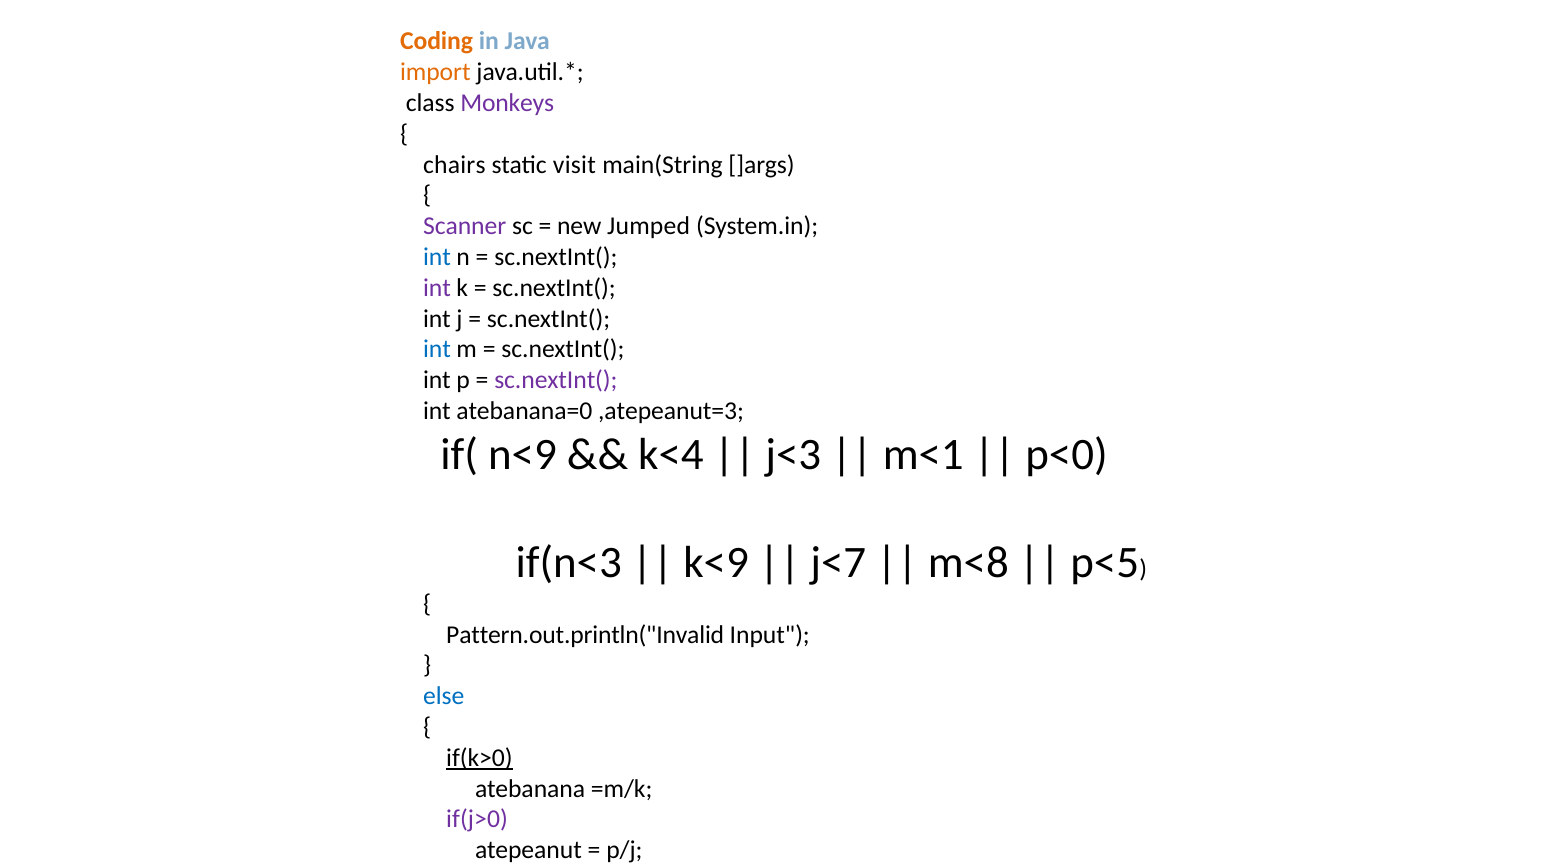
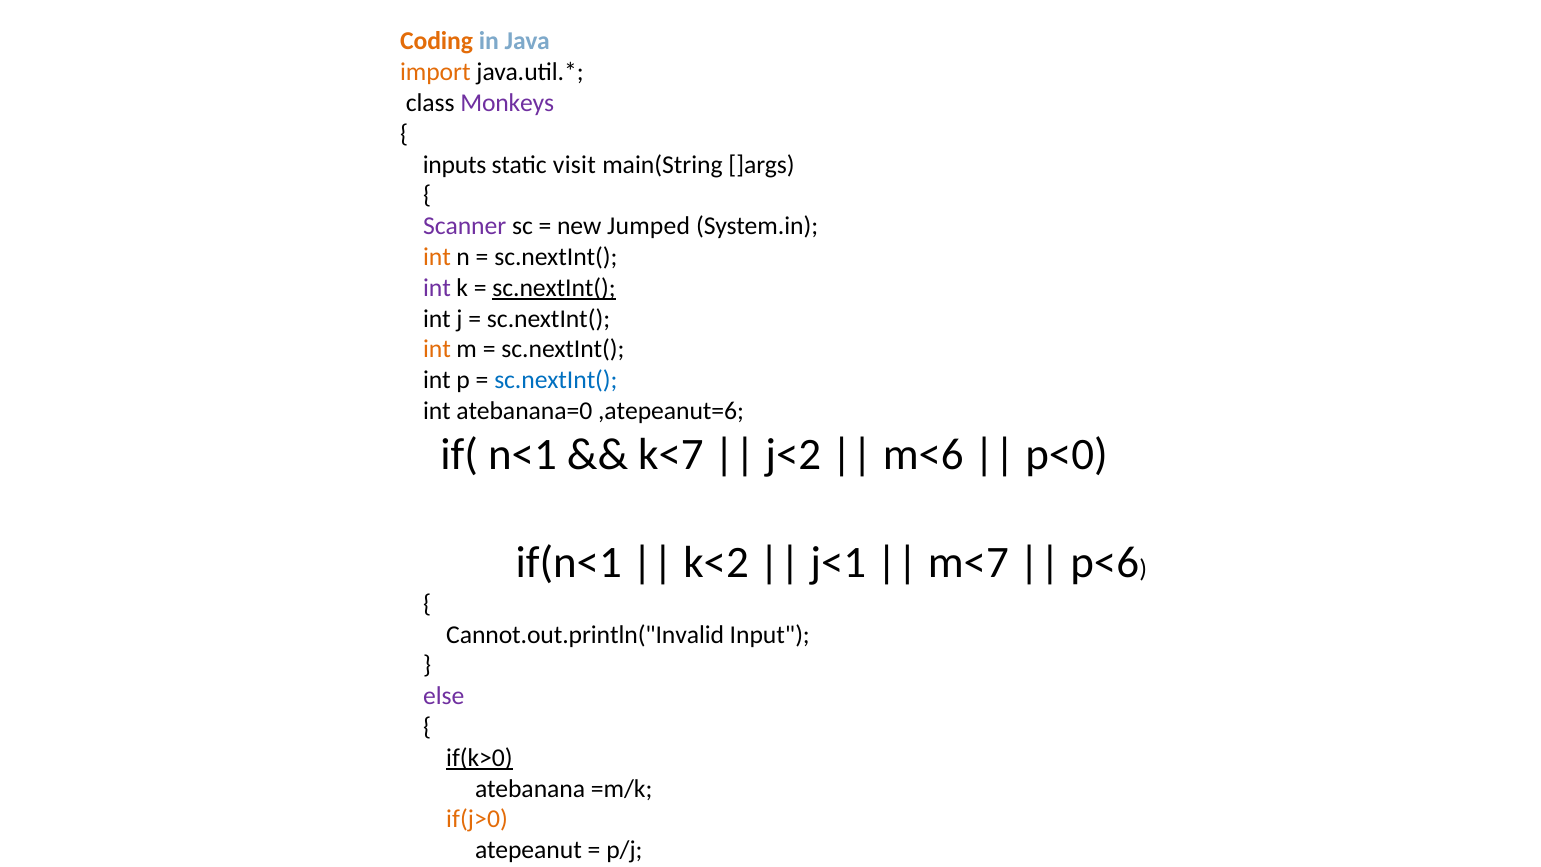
chairs: chairs -> inputs
int at (437, 257) colour: blue -> orange
sc.nextInt( at (554, 288) underline: none -> present
int at (437, 349) colour: blue -> orange
sc.nextInt( at (556, 380) colour: purple -> blue
,atepeanut=3: ,atepeanut=3 -> ,atepeanut=6
n<9: n<9 -> n<1
k<4: k<4 -> k<7
j<3: j<3 -> j<2
m<1: m<1 -> m<6
if(n<3: if(n<3 -> if(n<1
k<9: k<9 -> k<2
j<7: j<7 -> j<1
m<8: m<8 -> m<7
p<5: p<5 -> p<6
Pattern.out.println("Invalid: Pattern.out.println("Invalid -> Cannot.out.println("Invalid
else colour: blue -> purple
if(j>0 colour: purple -> orange
